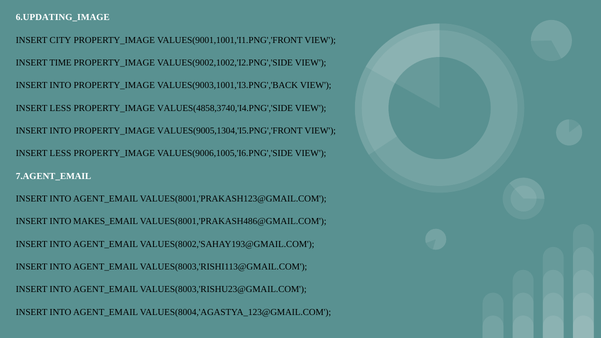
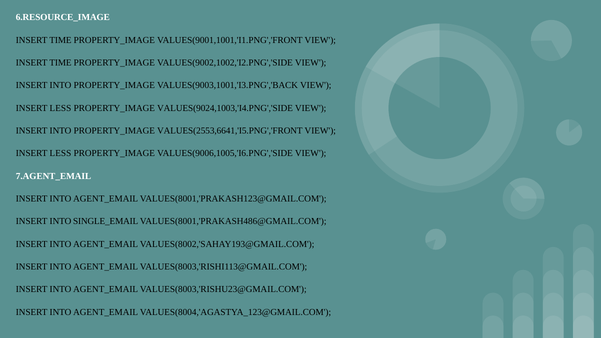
6.UPDATING_IMAGE: 6.UPDATING_IMAGE -> 6.RESOURCE_IMAGE
CITY at (60, 40): CITY -> TIME
VALUES(4858,3740,'I4.PNG','SIDE: VALUES(4858,3740,'I4.PNG','SIDE -> VALUES(9024,1003,'I4.PNG','SIDE
VALUES(9005,1304,'I5.PNG','FRONT: VALUES(9005,1304,'I5.PNG','FRONT -> VALUES(2553,6641,'I5.PNG','FRONT
MAKES_EMAIL: MAKES_EMAIL -> SINGLE_EMAIL
